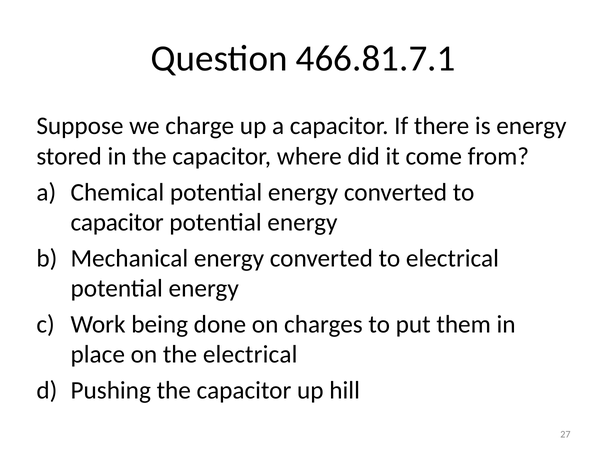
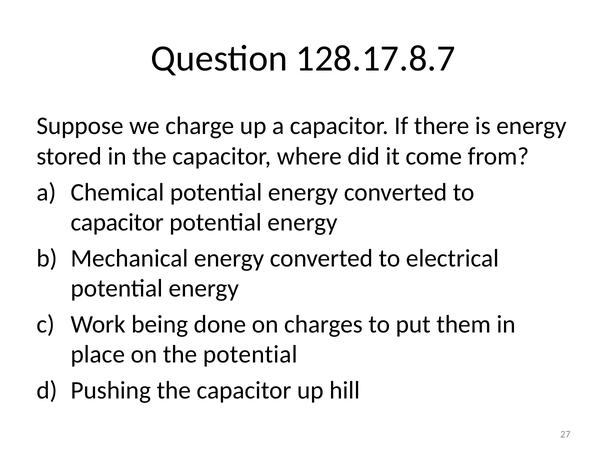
466.81.7.1: 466.81.7.1 -> 128.17.8.7
the electrical: electrical -> potential
